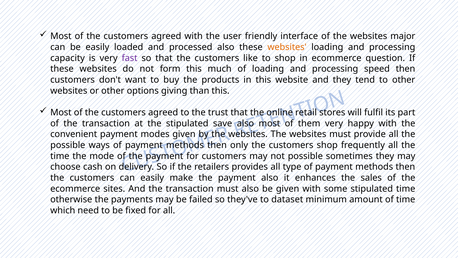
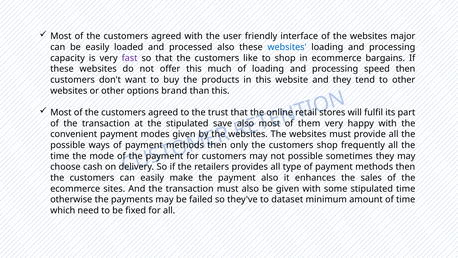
websites at (287, 47) colour: orange -> blue
question: question -> bargains
form: form -> offer
giving: giving -> brand
